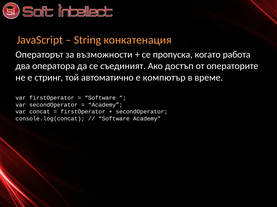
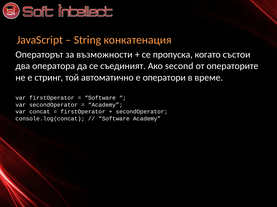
работа: работа -> състои
достъп: достъп -> second
компютър: компютър -> оператори
